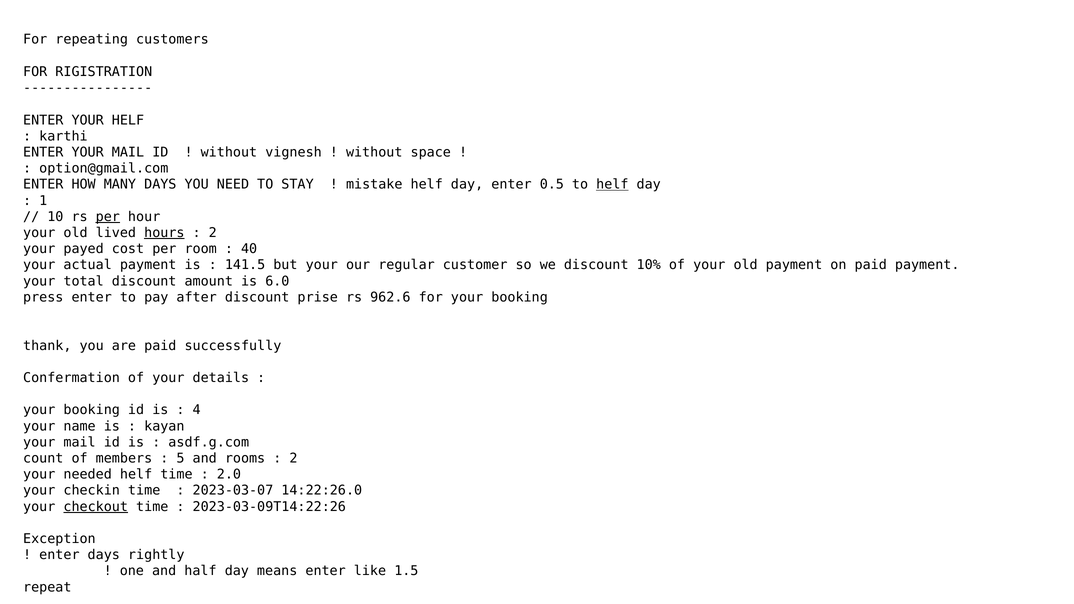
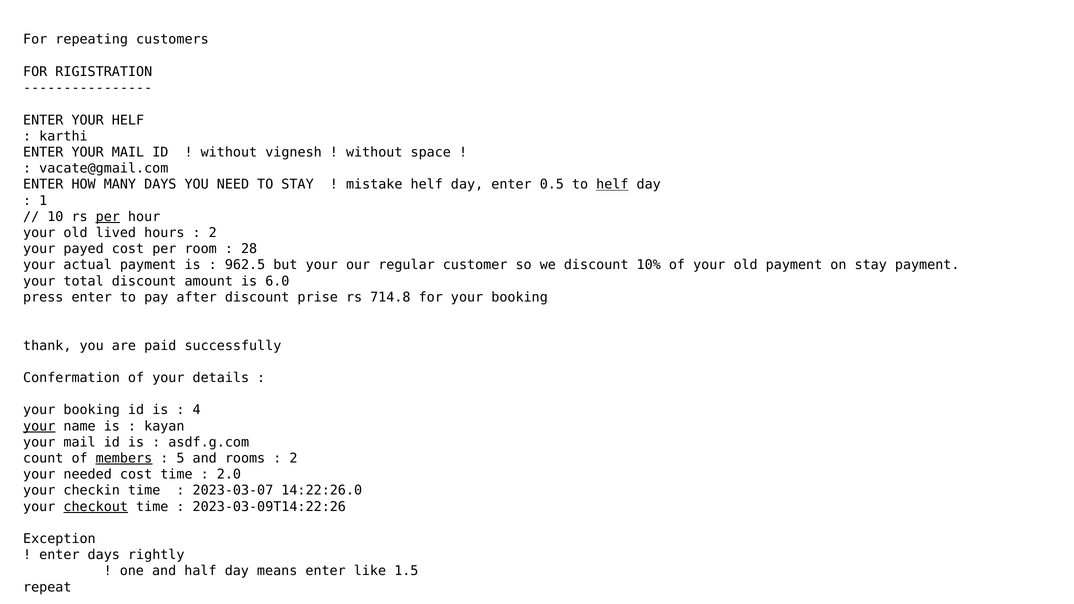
option@gmail.com: option@gmail.com -> vacate@gmail.com
hours underline: present -> none
40: 40 -> 28
141.5: 141.5 -> 962.5
on paid: paid -> stay
962.6: 962.6 -> 714.8
your at (39, 426) underline: none -> present
members underline: none -> present
needed helf: helf -> cost
